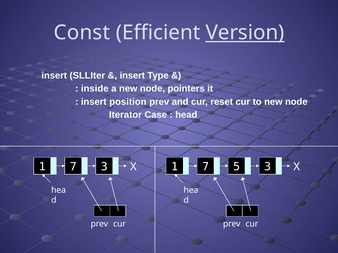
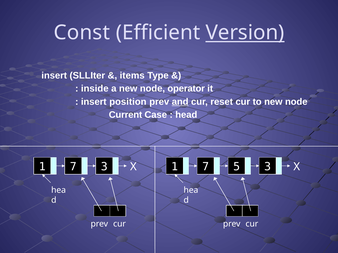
insert at (132, 76): insert -> items
pointers: pointers -> operator
and underline: none -> present
Iterator: Iterator -> Current
